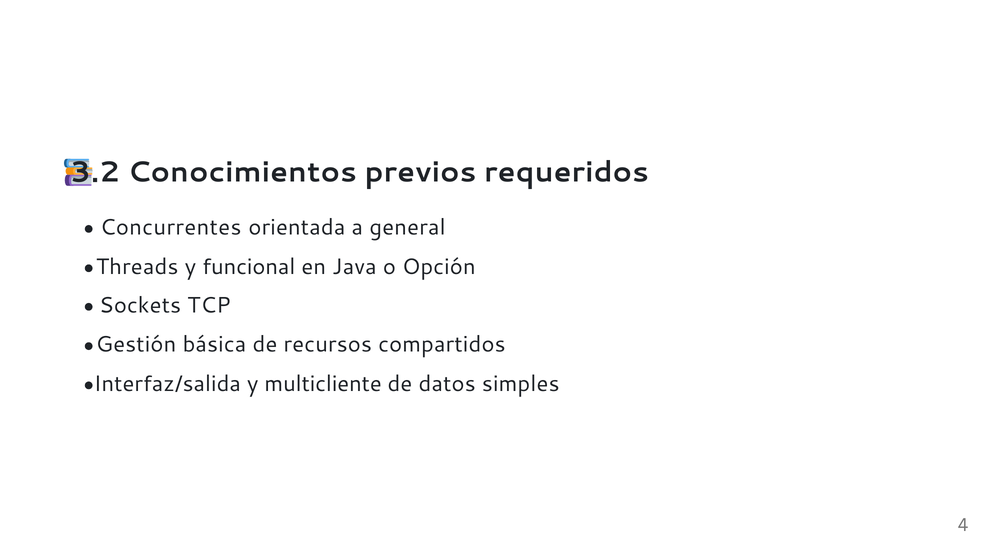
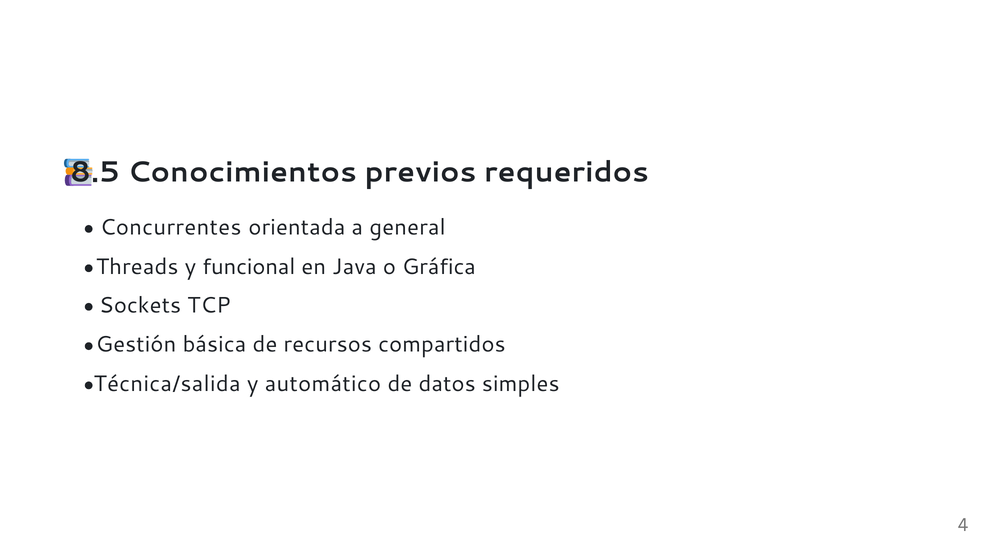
3.2: 3.2 -> 8.5
Opción: Opción -> Gráfica
Interfaz/salida: Interfaz/salida -> Técnica/salida
multicliente: multicliente -> automático
